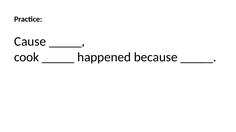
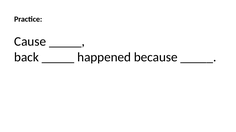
cook: cook -> back
